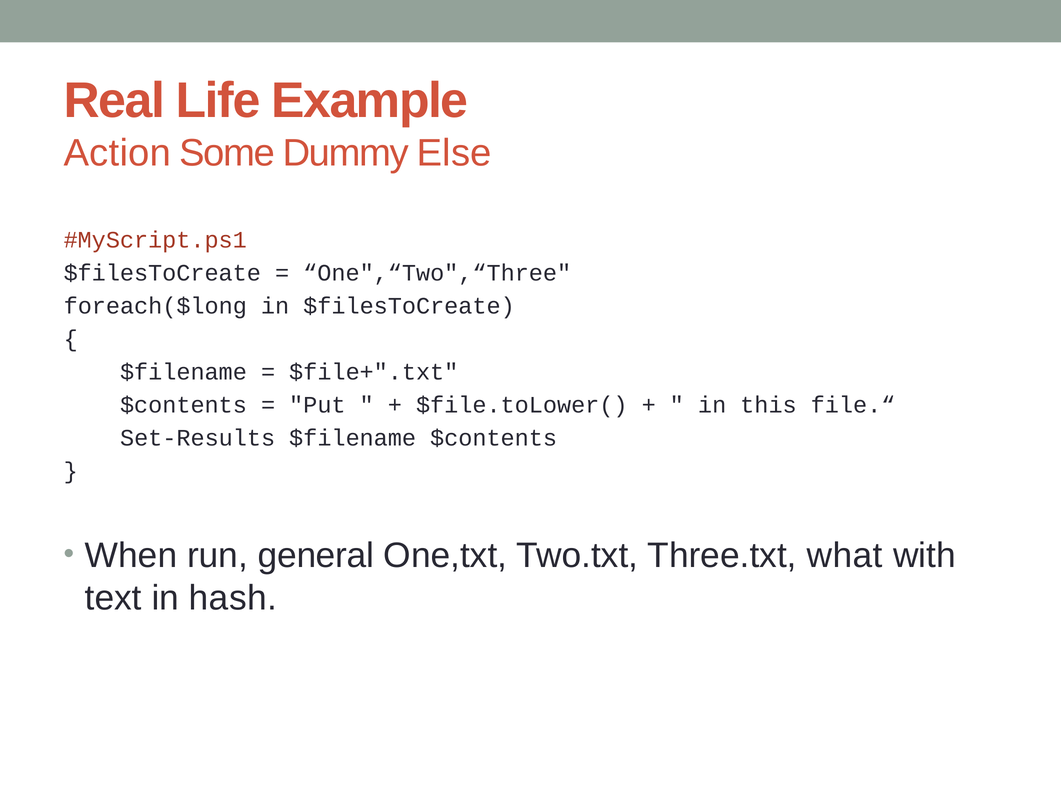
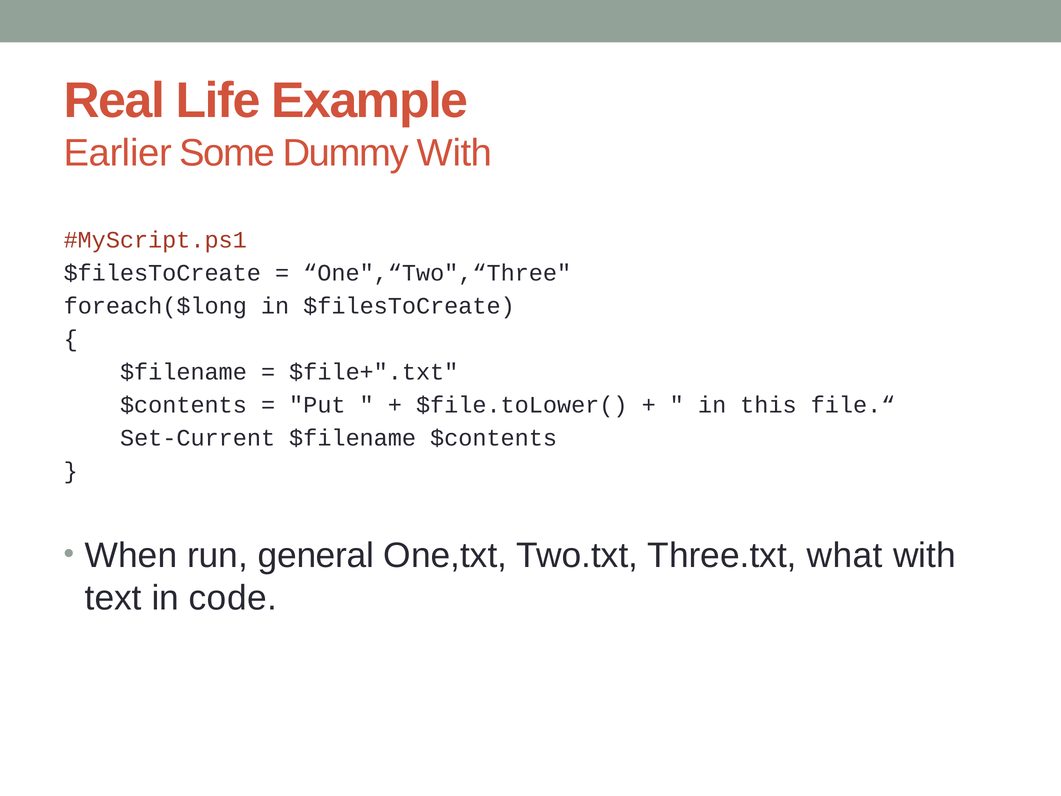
Action: Action -> Earlier
Dummy Else: Else -> With
Set-Results: Set-Results -> Set-Current
hash: hash -> code
